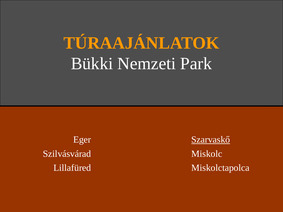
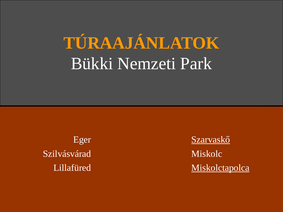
Miskolctapolca underline: none -> present
